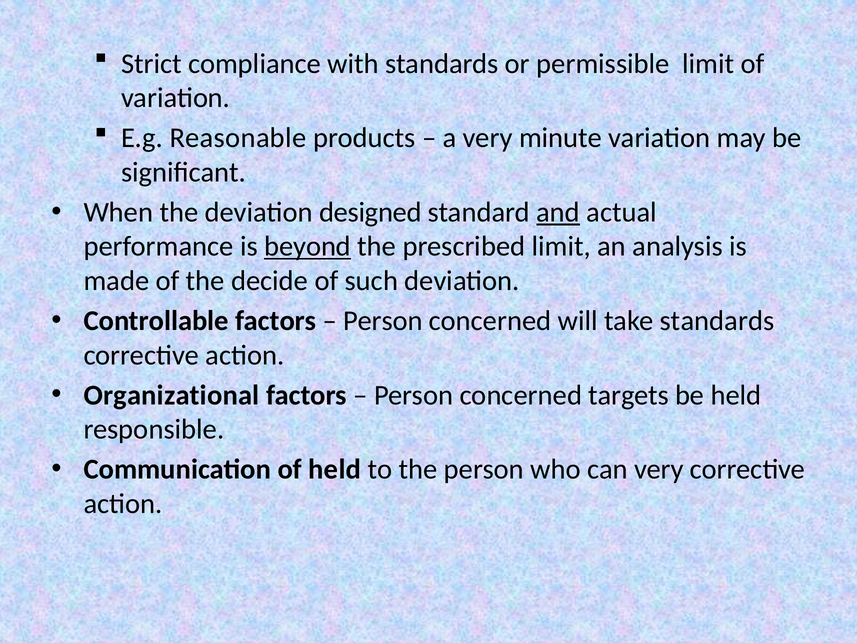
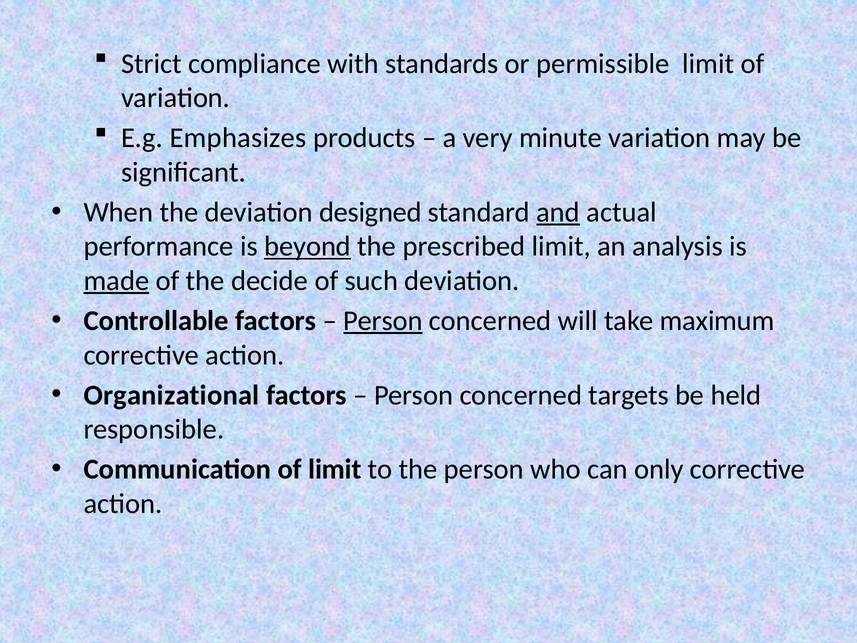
Reasonable: Reasonable -> Emphasizes
made underline: none -> present
Person at (383, 321) underline: none -> present
take standards: standards -> maximum
of held: held -> limit
can very: very -> only
